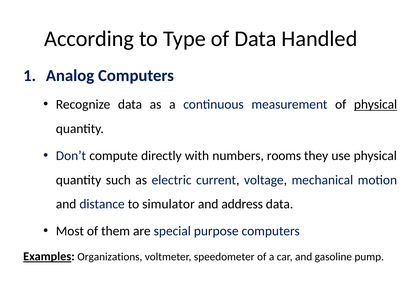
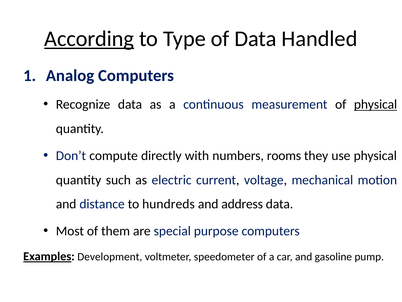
According underline: none -> present
simulator: simulator -> hundreds
Organizations: Organizations -> Development
